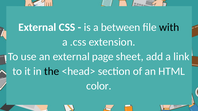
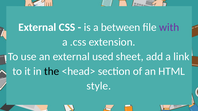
with colour: black -> purple
page: page -> used
color: color -> style
